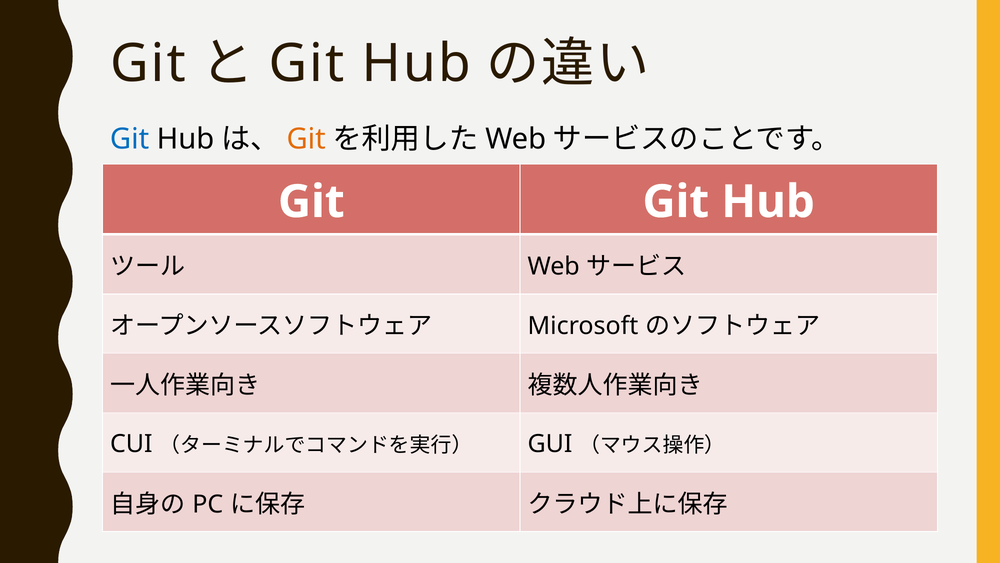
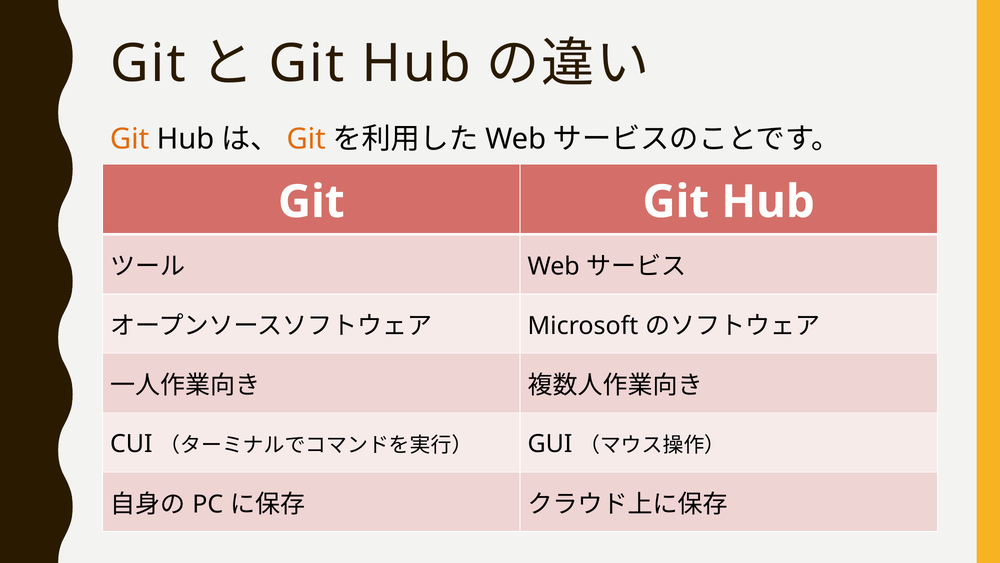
Git at (130, 139) colour: blue -> orange
